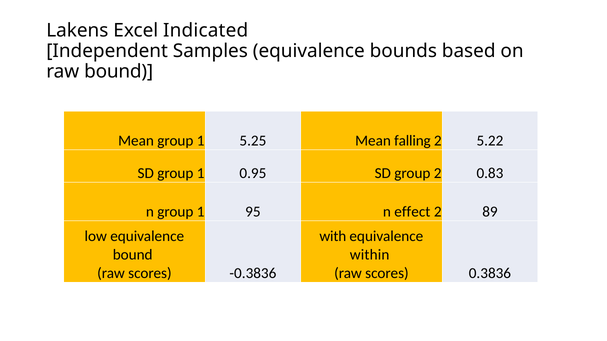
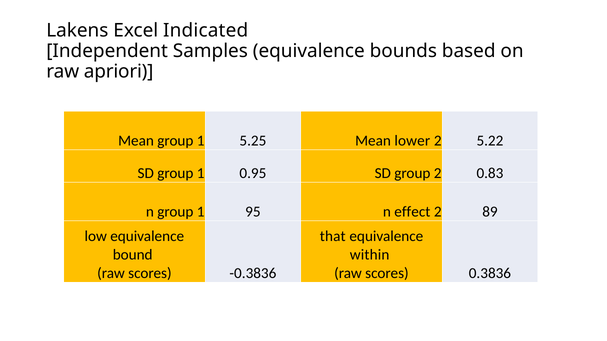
raw bound: bound -> apriori
falling: falling -> lower
with: with -> that
